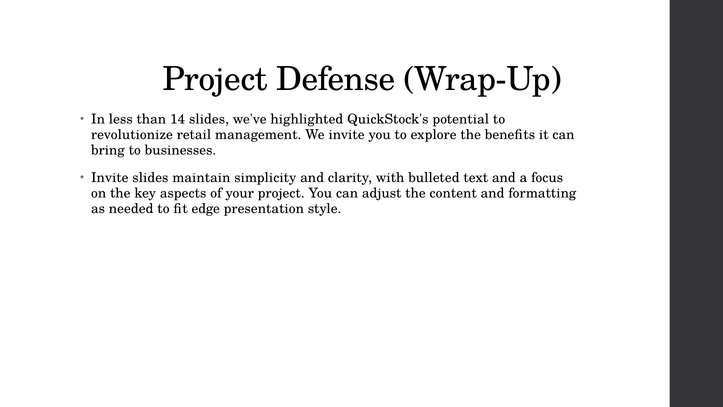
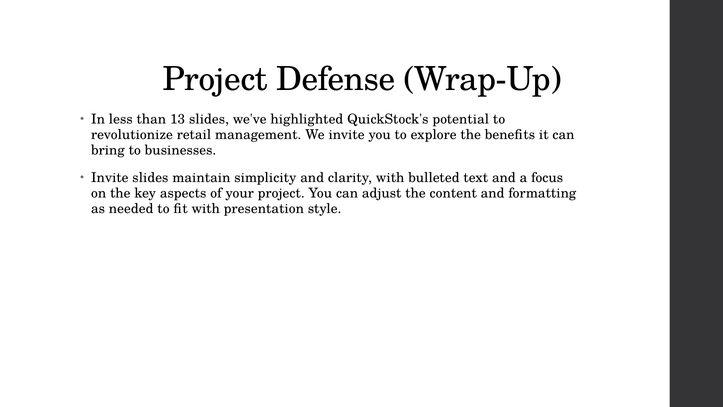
14: 14 -> 13
fit edge: edge -> with
